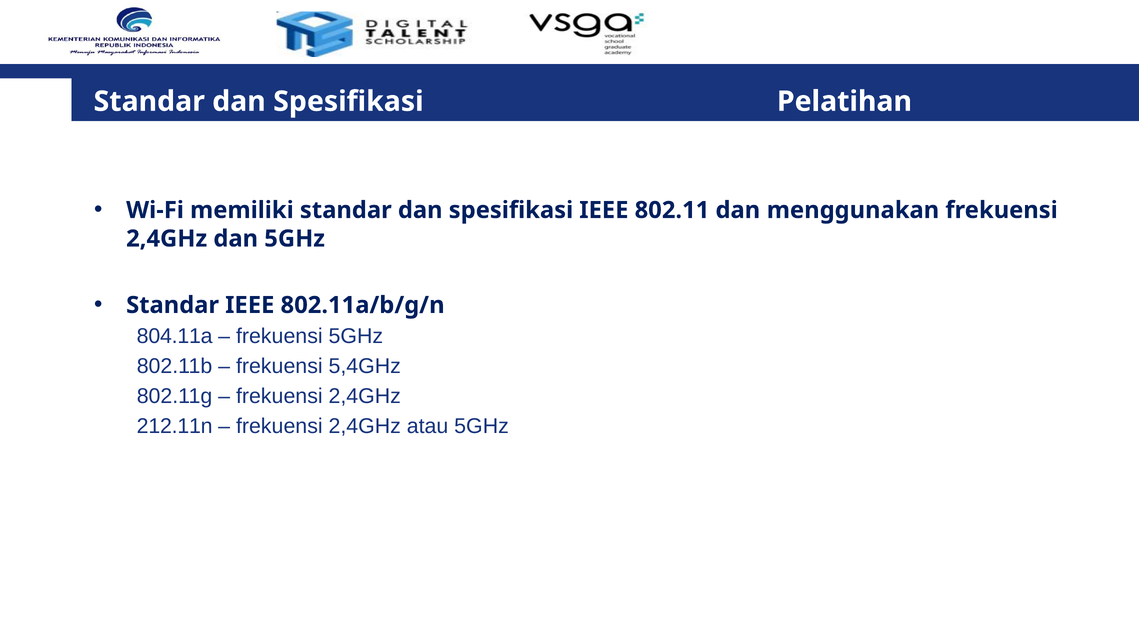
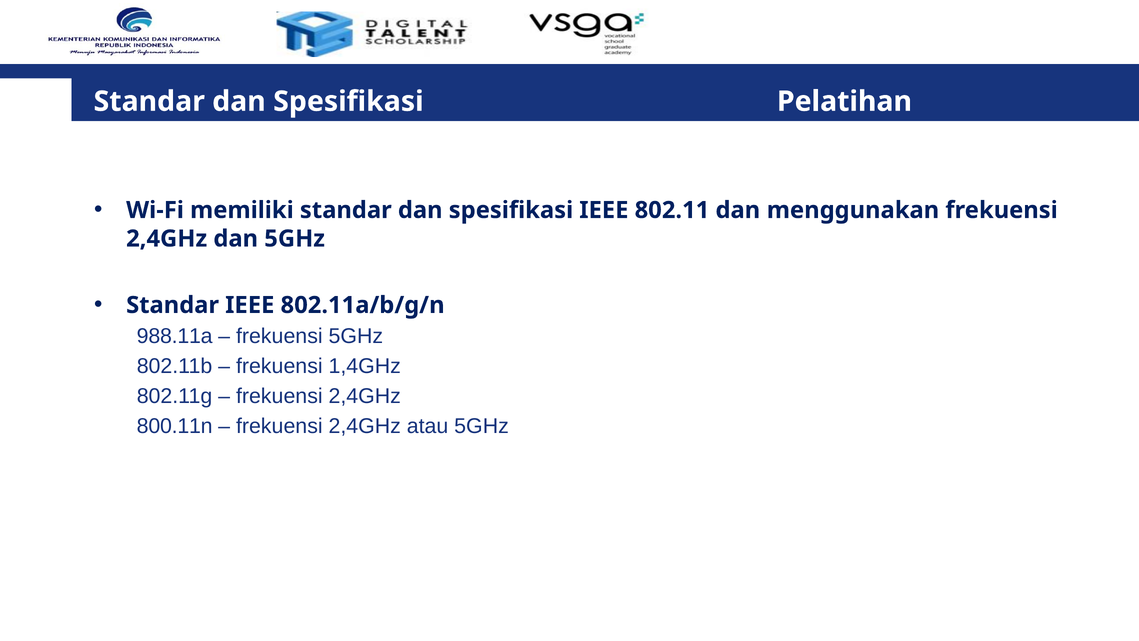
804.11a: 804.11a -> 988.11a
5,4GHz: 5,4GHz -> 1,4GHz
212.11n: 212.11n -> 800.11n
